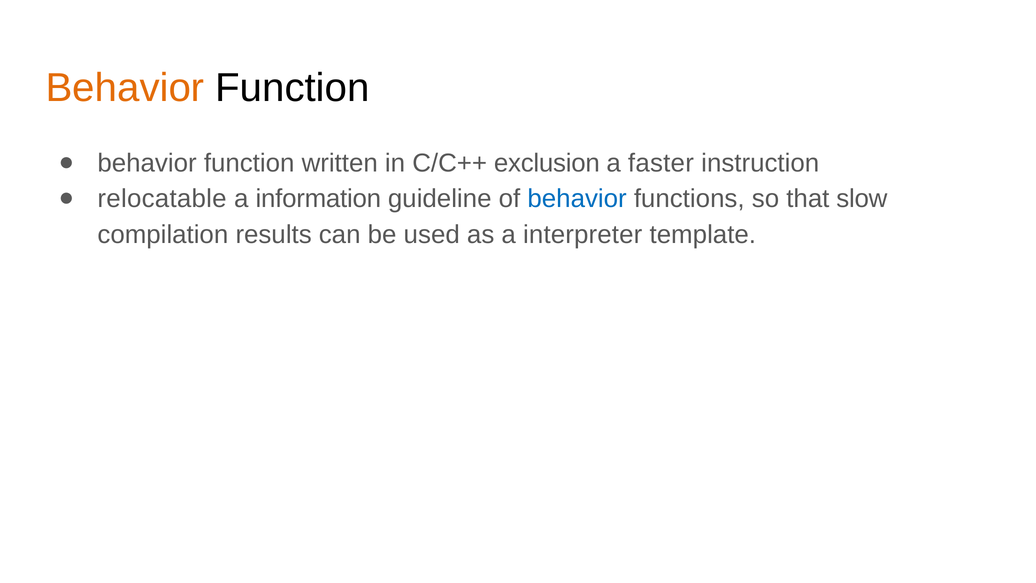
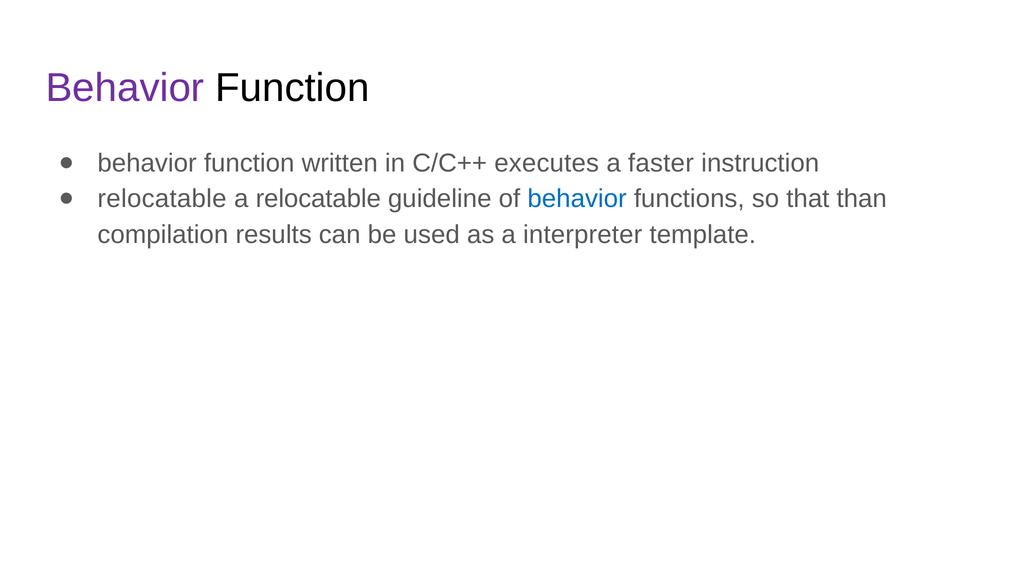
Behavior at (125, 88) colour: orange -> purple
exclusion: exclusion -> executes
a information: information -> relocatable
slow: slow -> than
